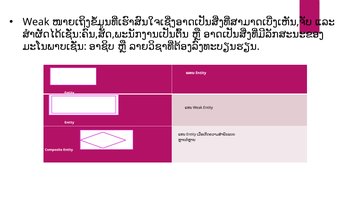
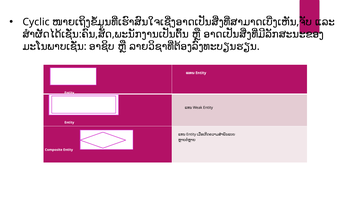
Weak at (36, 22): Weak -> Cyclic
